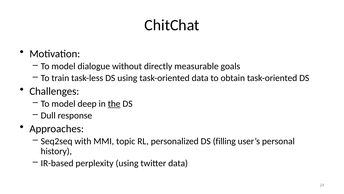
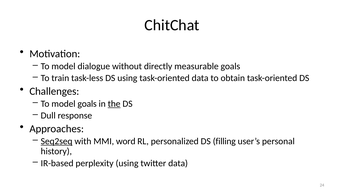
model deep: deep -> goals
Seq2seq underline: none -> present
topic: topic -> word
